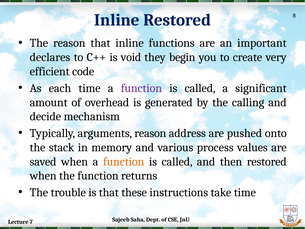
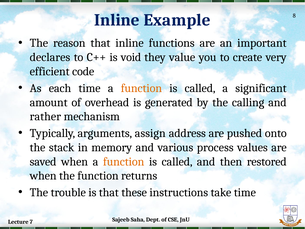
Inline Restored: Restored -> Example
begin: begin -> value
function at (141, 88) colour: purple -> orange
decide: decide -> rather
arguments reason: reason -> assign
